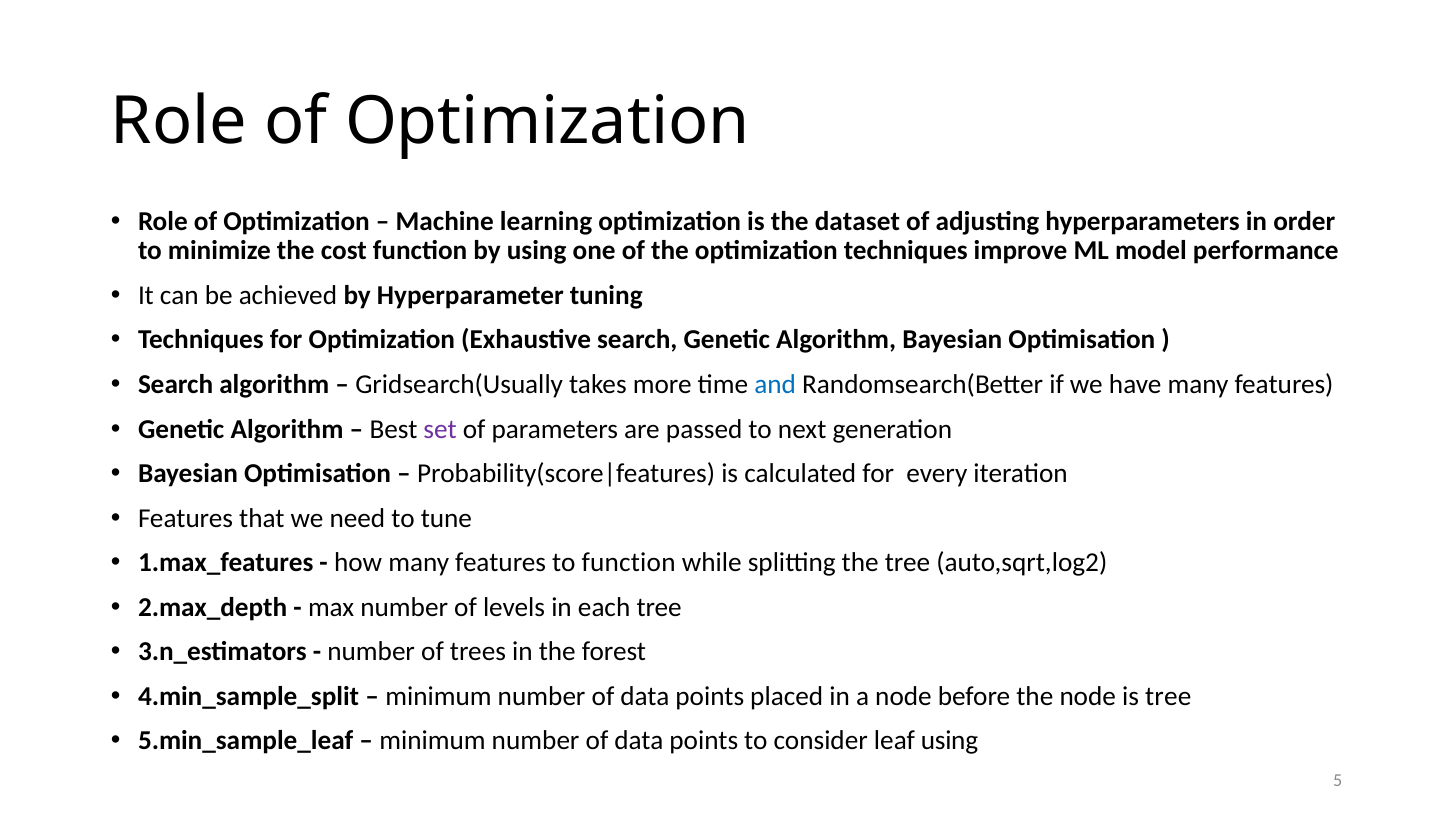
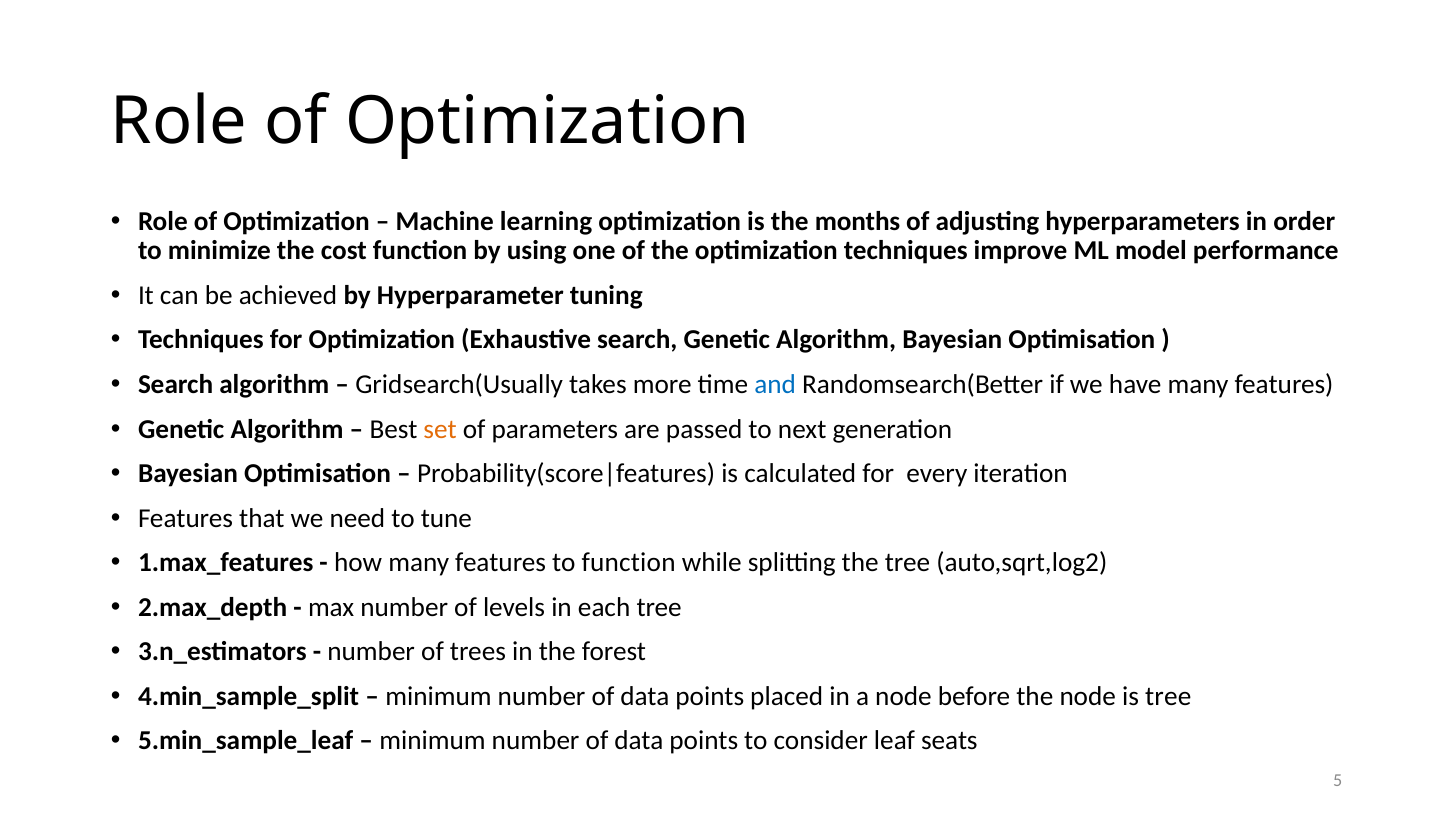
dataset: dataset -> months
set colour: purple -> orange
leaf using: using -> seats
